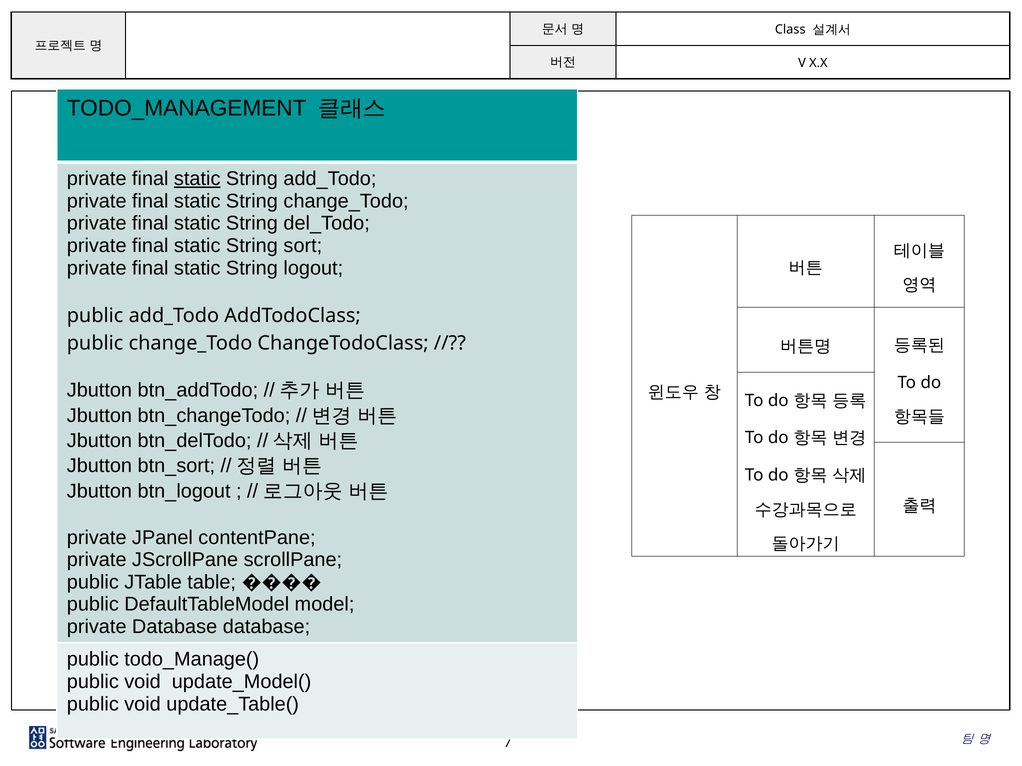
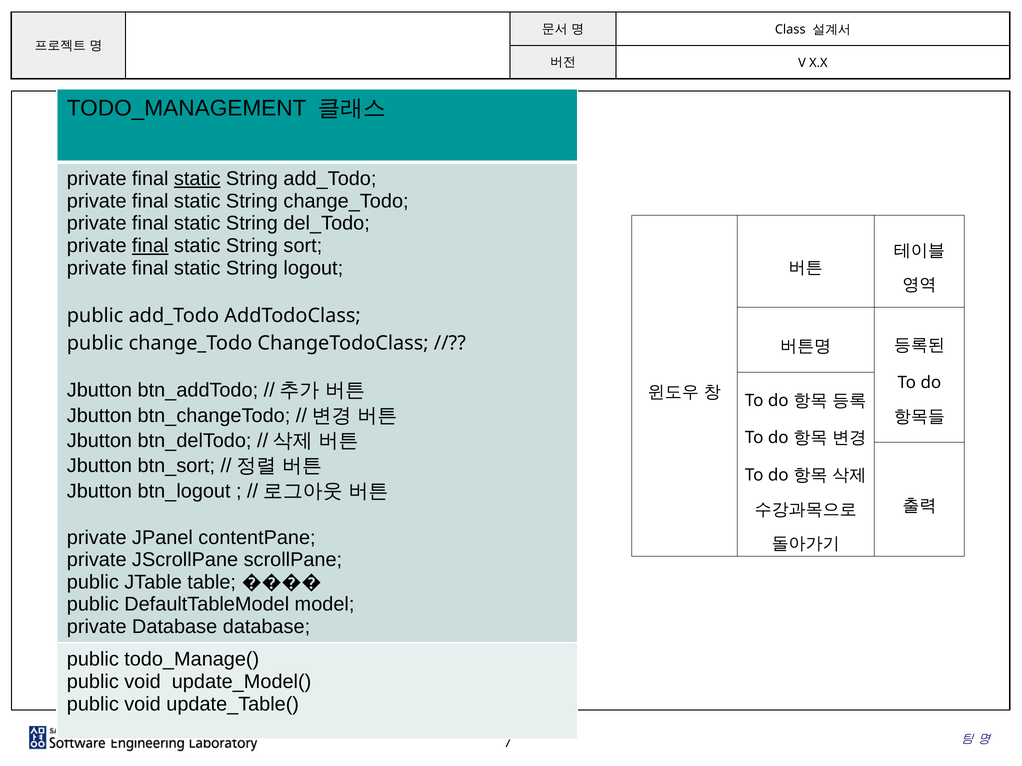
final at (150, 246) underline: none -> present
